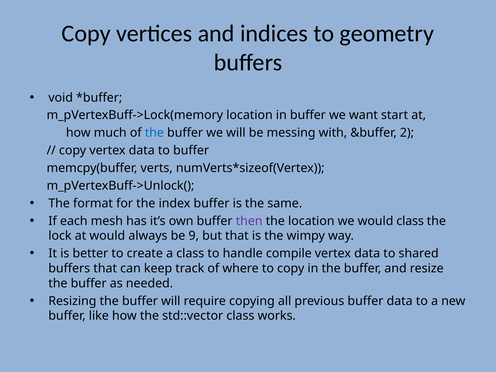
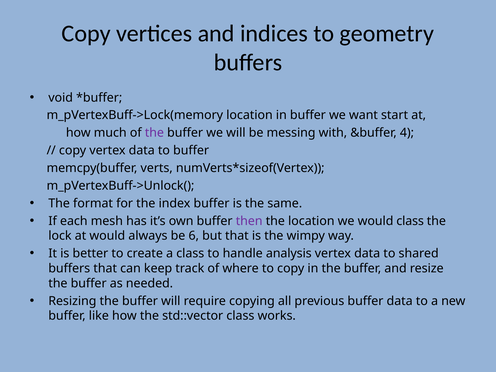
the at (154, 133) colour: blue -> purple
2: 2 -> 4
9: 9 -> 6
compile: compile -> analysis
